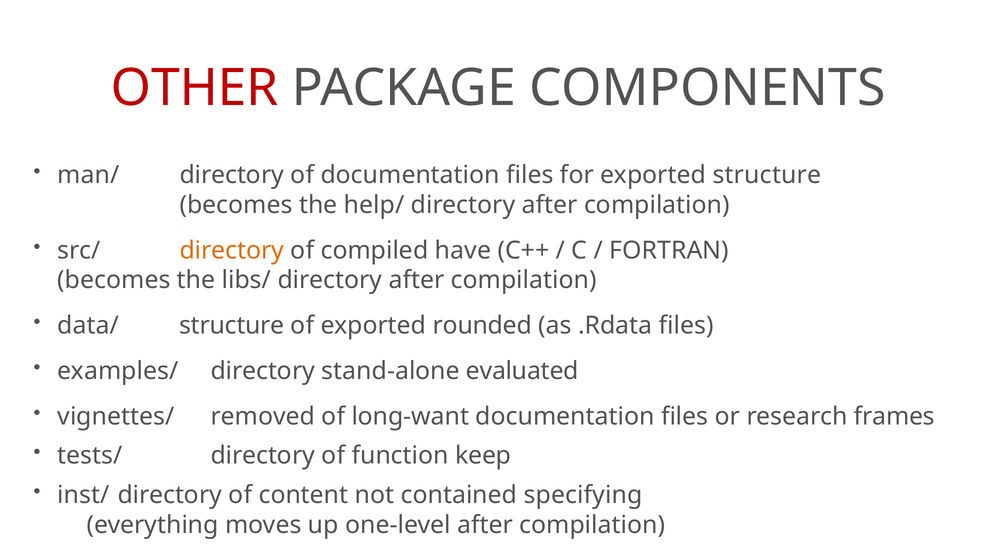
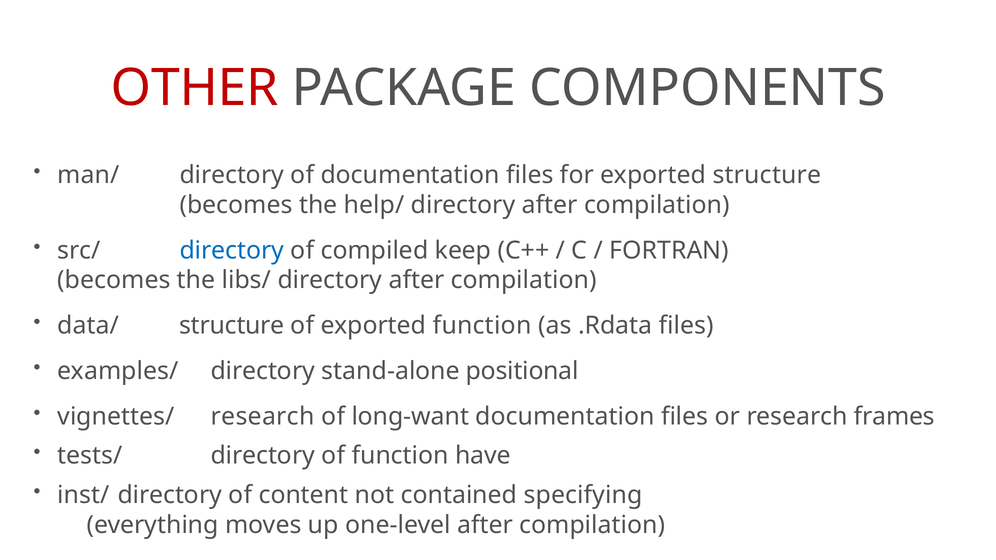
directory at (232, 251) colour: orange -> blue
have: have -> keep
exported rounded: rounded -> function
evaluated: evaluated -> positional
vignettes/ removed: removed -> research
keep: keep -> have
